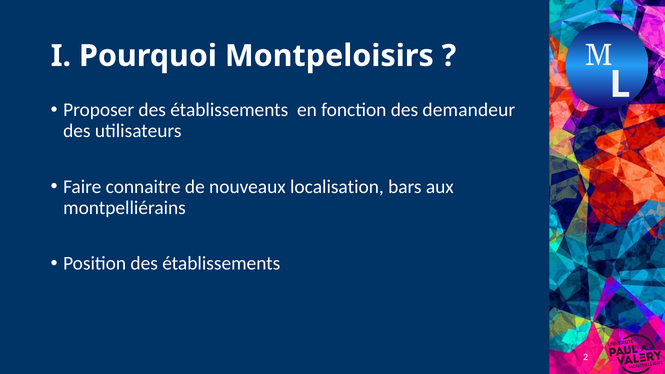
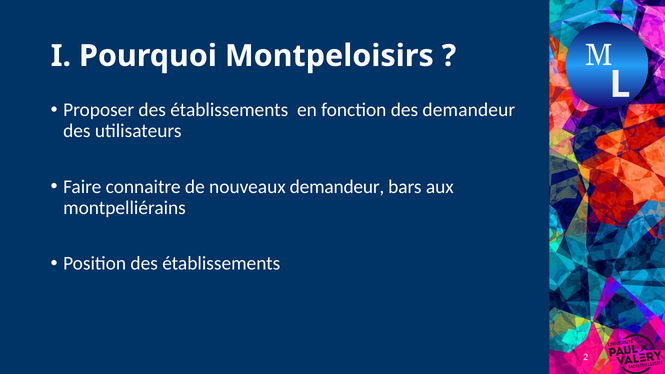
nouveaux localisation: localisation -> demandeur
